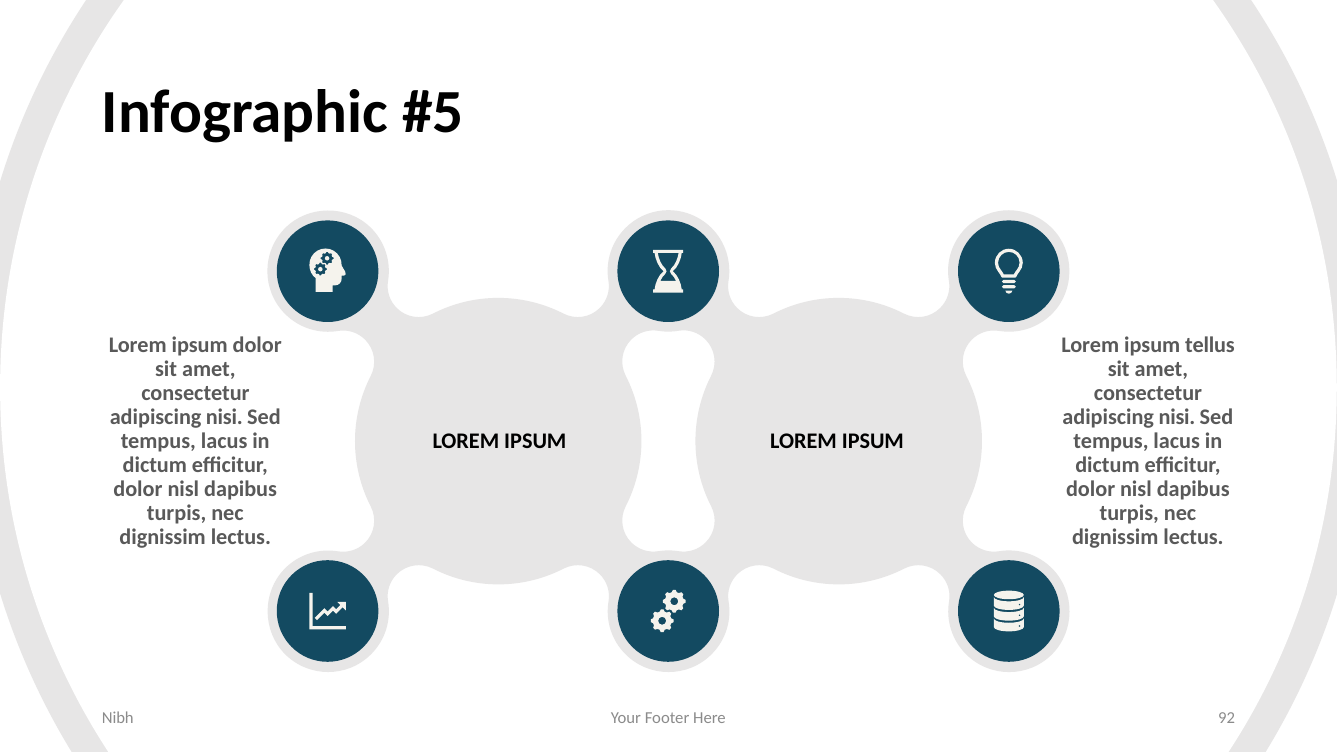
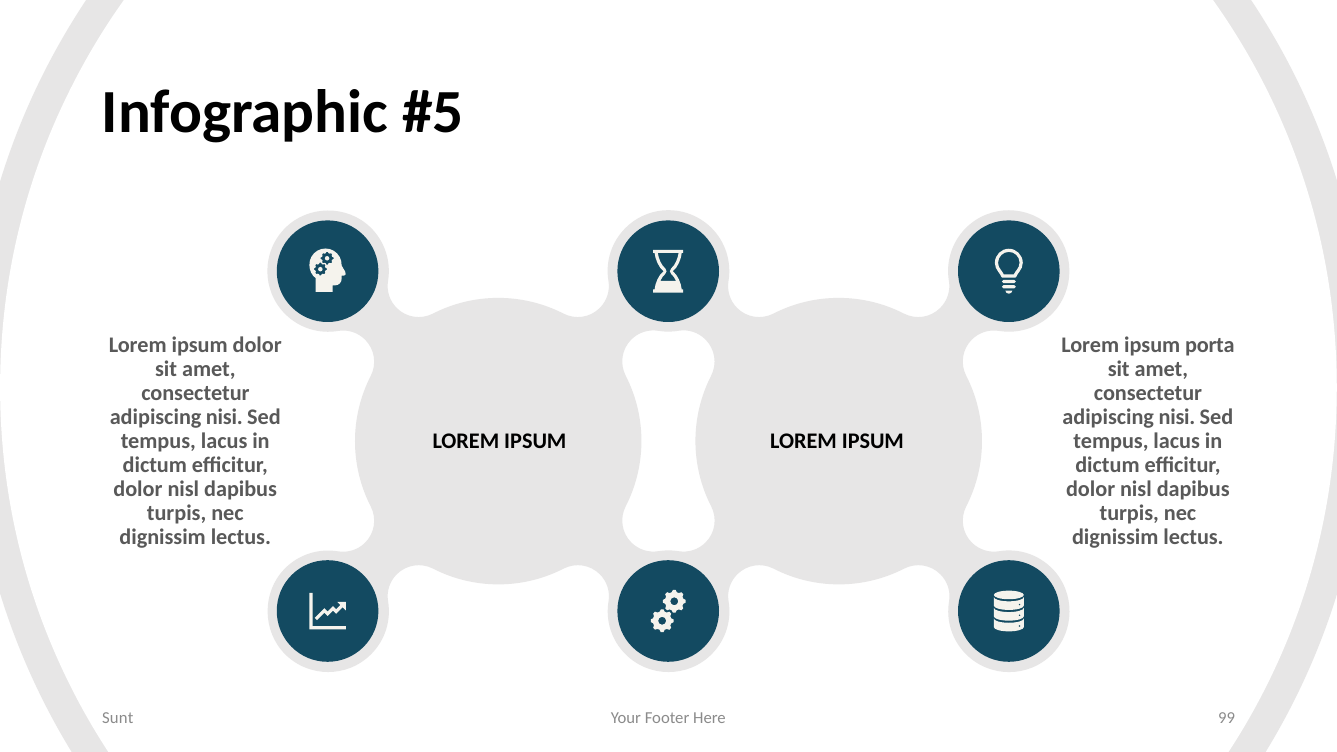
tellus: tellus -> porta
92: 92 -> 99
Nibh: Nibh -> Sunt
